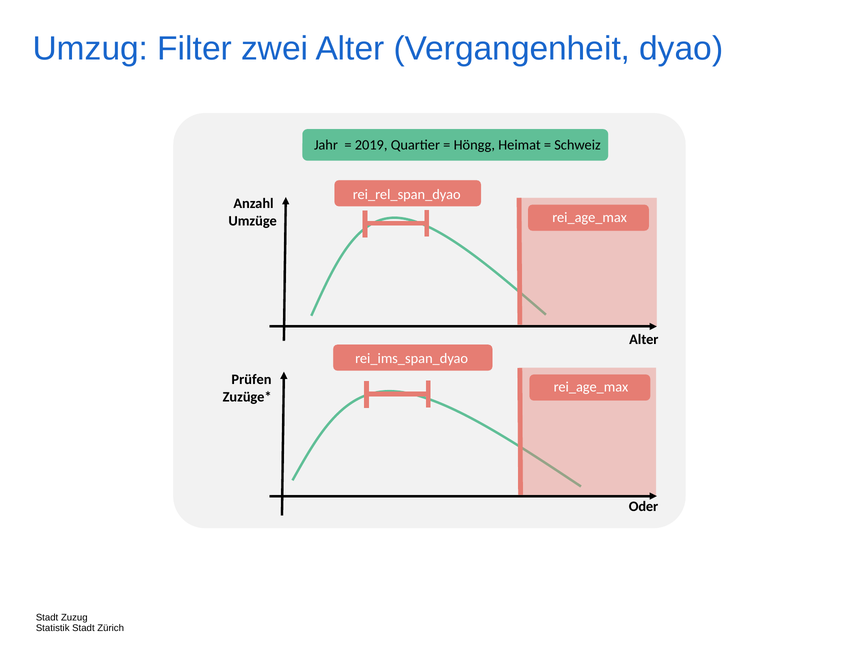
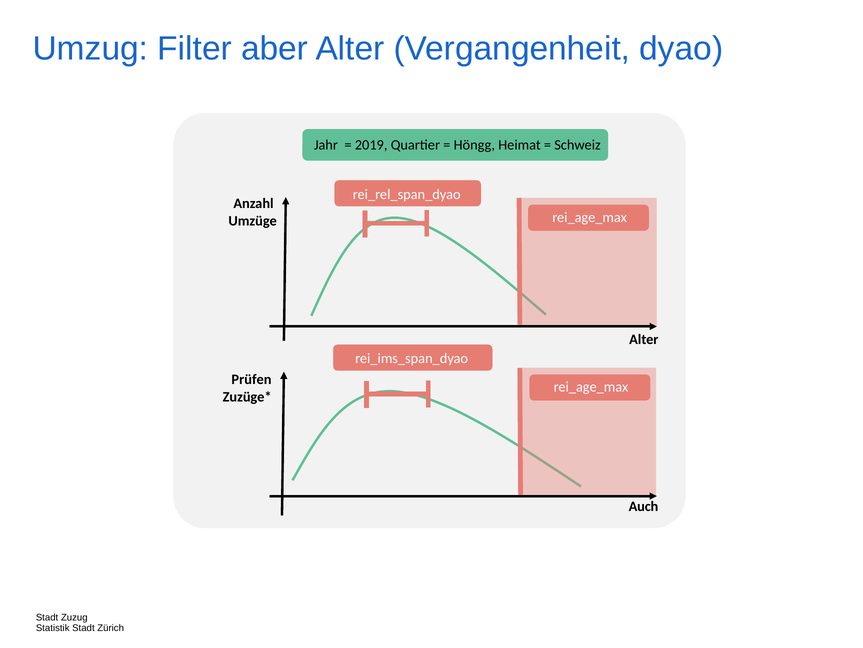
zwei: zwei -> aber
Oder: Oder -> Auch
